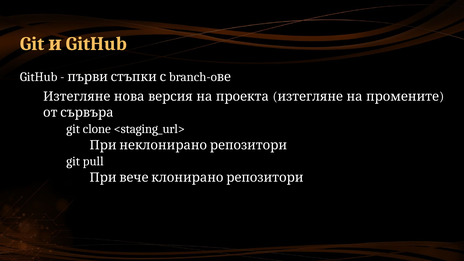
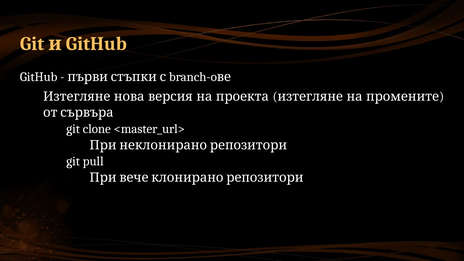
<staging_url>: <staging_url> -> <master_url>
